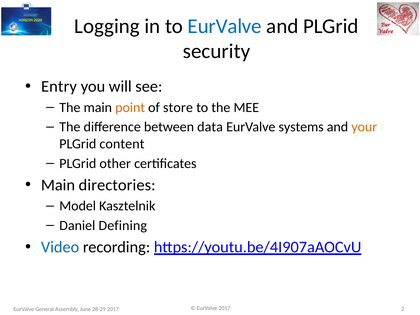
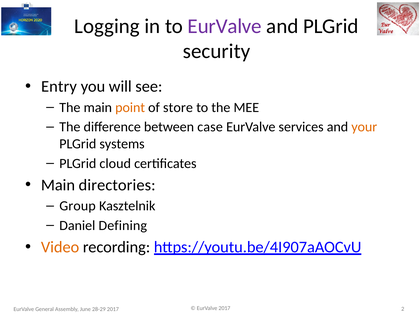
EurValve at (225, 26) colour: blue -> purple
data: data -> case
systems: systems -> services
content: content -> systems
other: other -> cloud
Model: Model -> Group
Video colour: blue -> orange
